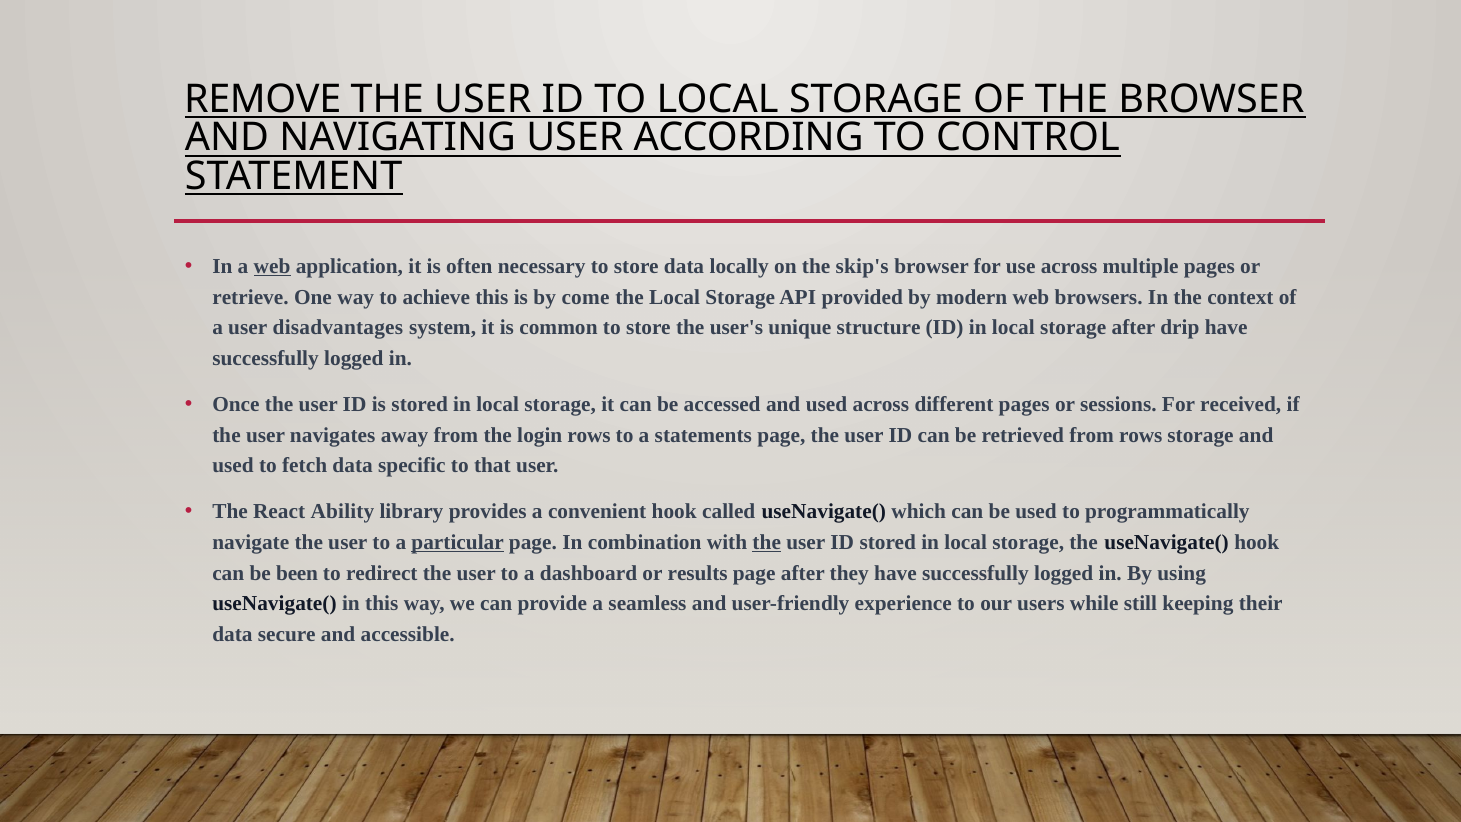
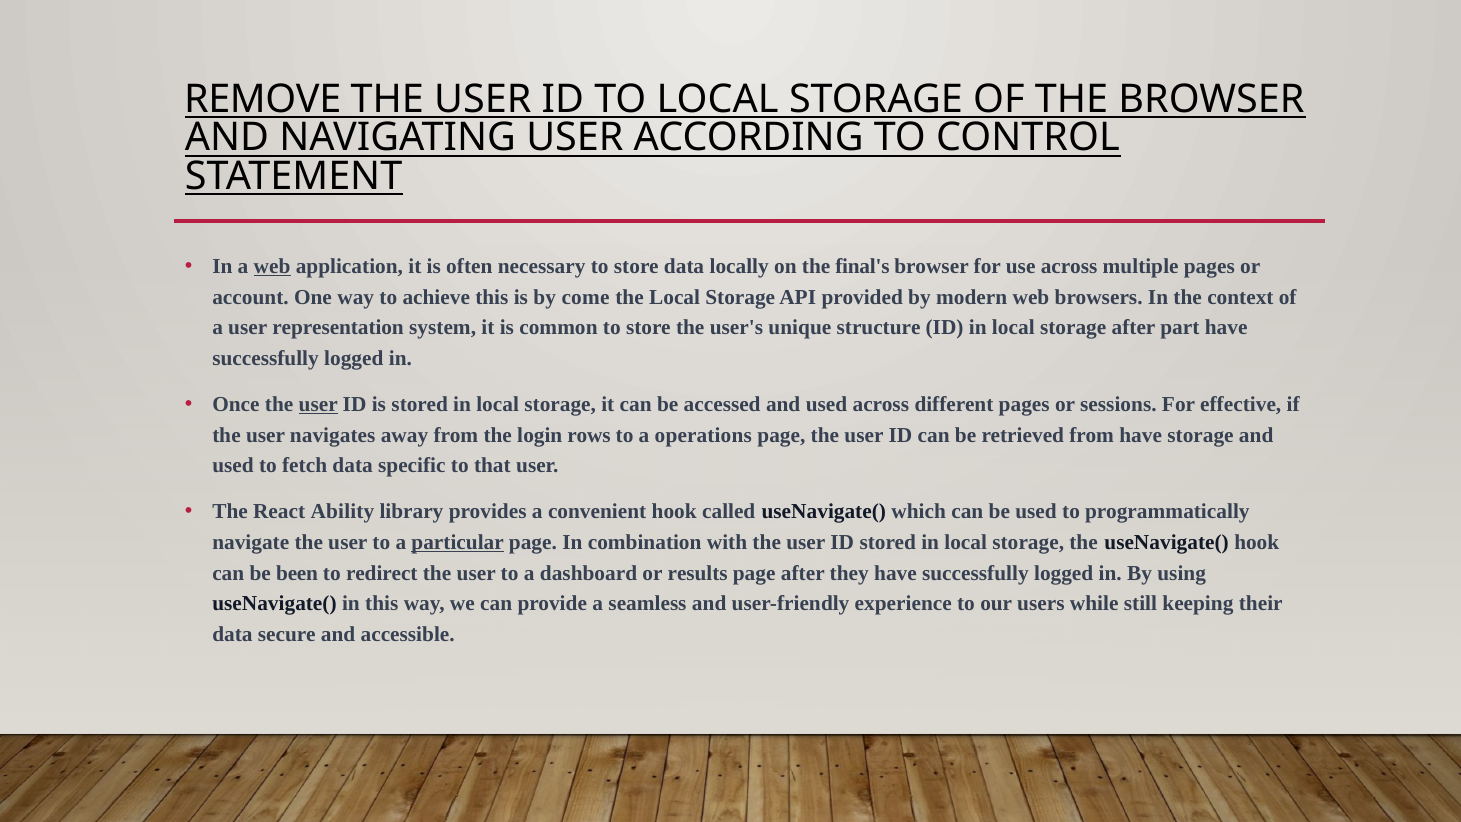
skip's: skip's -> final's
retrieve: retrieve -> account
disadvantages: disadvantages -> representation
drip: drip -> part
user at (318, 404) underline: none -> present
received: received -> effective
statements: statements -> operations
from rows: rows -> have
the at (767, 542) underline: present -> none
